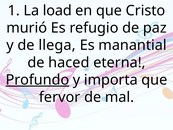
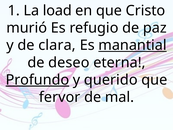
llega: llega -> clara
manantial underline: none -> present
haced: haced -> deseo
importa: importa -> querido
